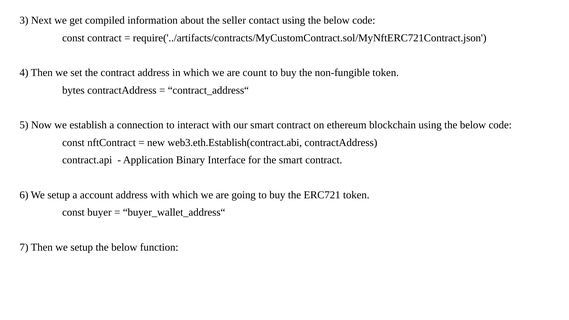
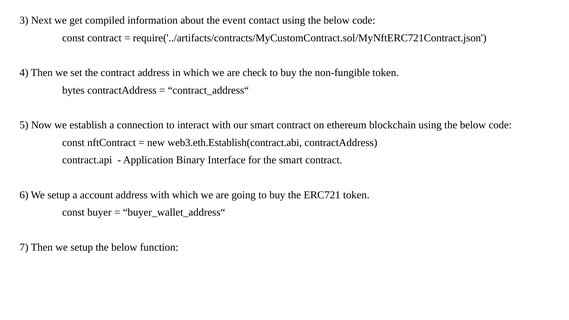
seller: seller -> event
count: count -> check
